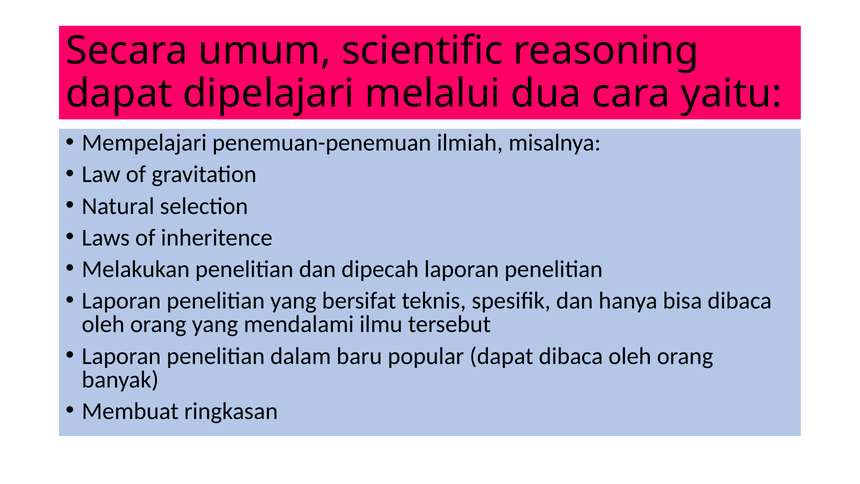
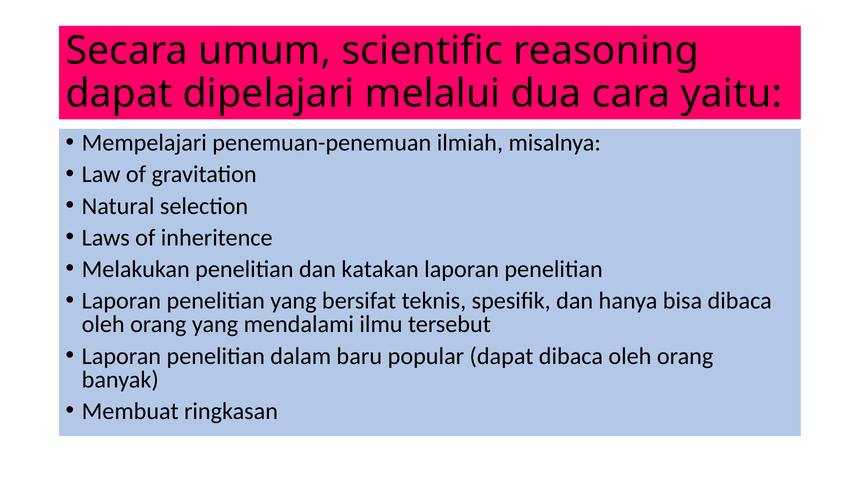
dipecah: dipecah -> katakan
